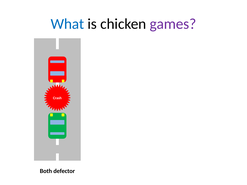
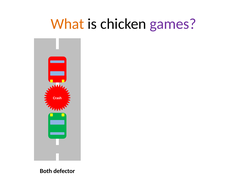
What colour: blue -> orange
